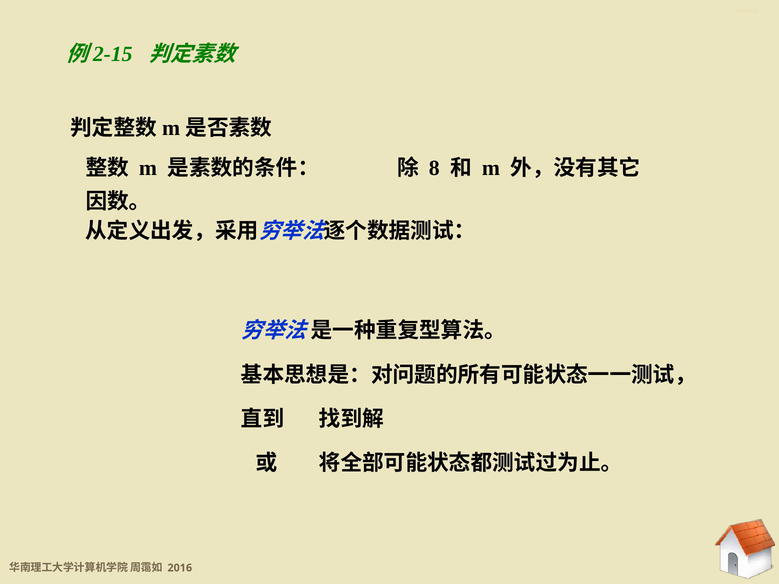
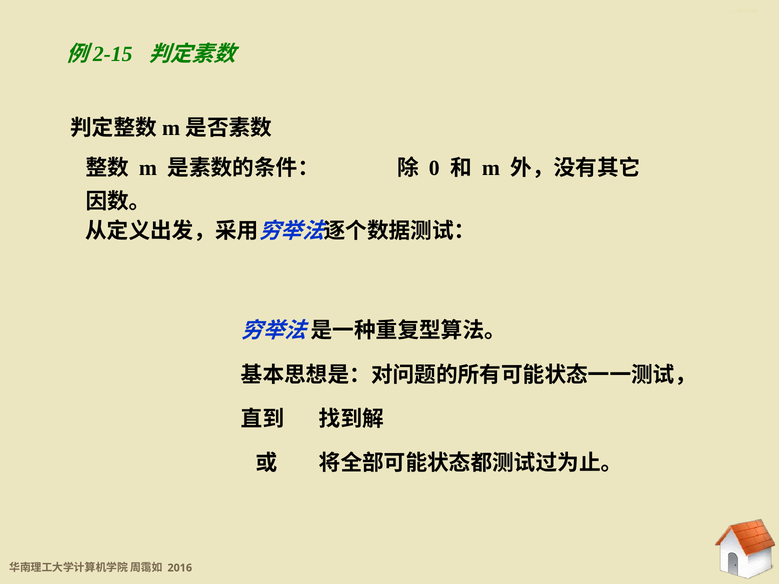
8: 8 -> 0
